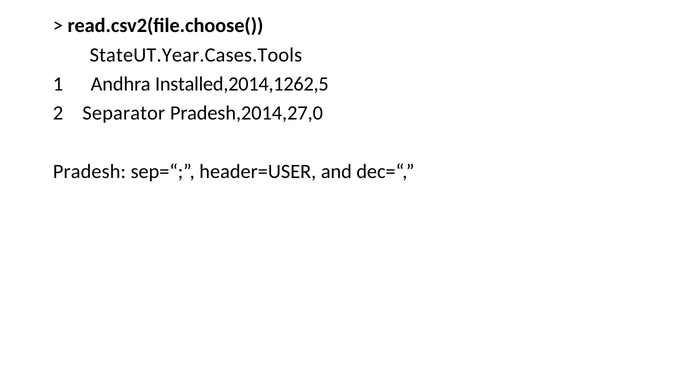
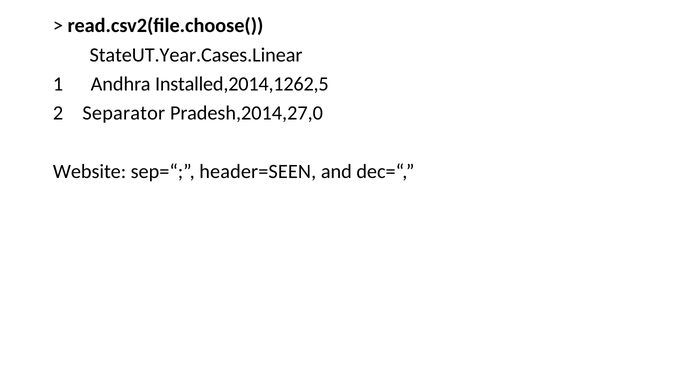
StateUT.Year.Cases.Tools: StateUT.Year.Cases.Tools -> StateUT.Year.Cases.Linear
Pradesh: Pradesh -> Website
header=USER: header=USER -> header=SEEN
